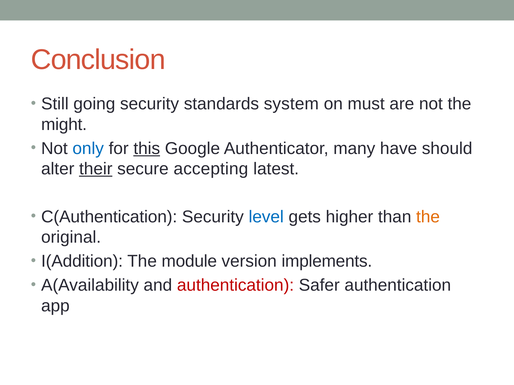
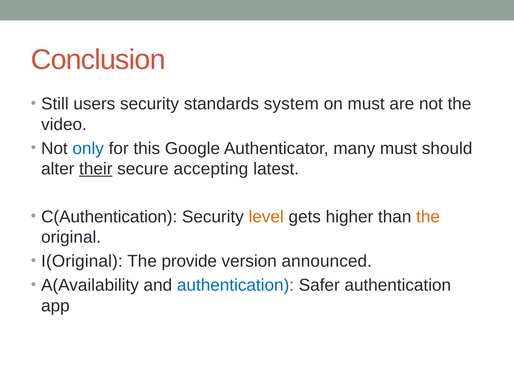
going: going -> users
might: might -> video
this underline: present -> none
many have: have -> must
level colour: blue -> orange
I(Addition: I(Addition -> I(Original
module: module -> provide
implements: implements -> announced
authentication at (236, 286) colour: red -> blue
